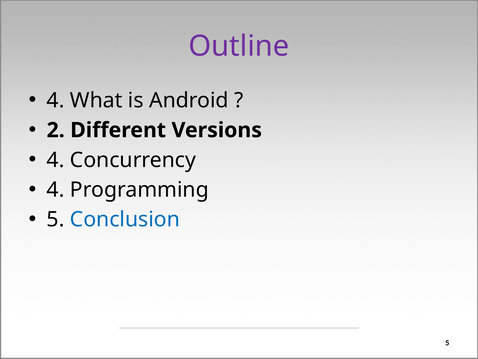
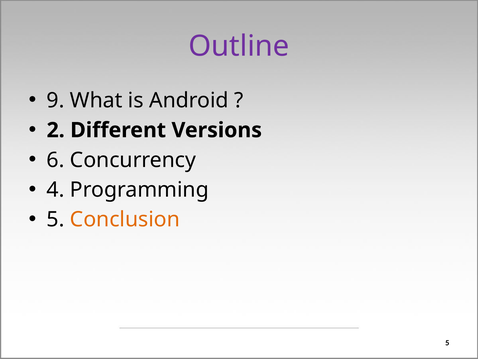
4 at (56, 100): 4 -> 9
4 at (56, 160): 4 -> 6
Conclusion colour: blue -> orange
